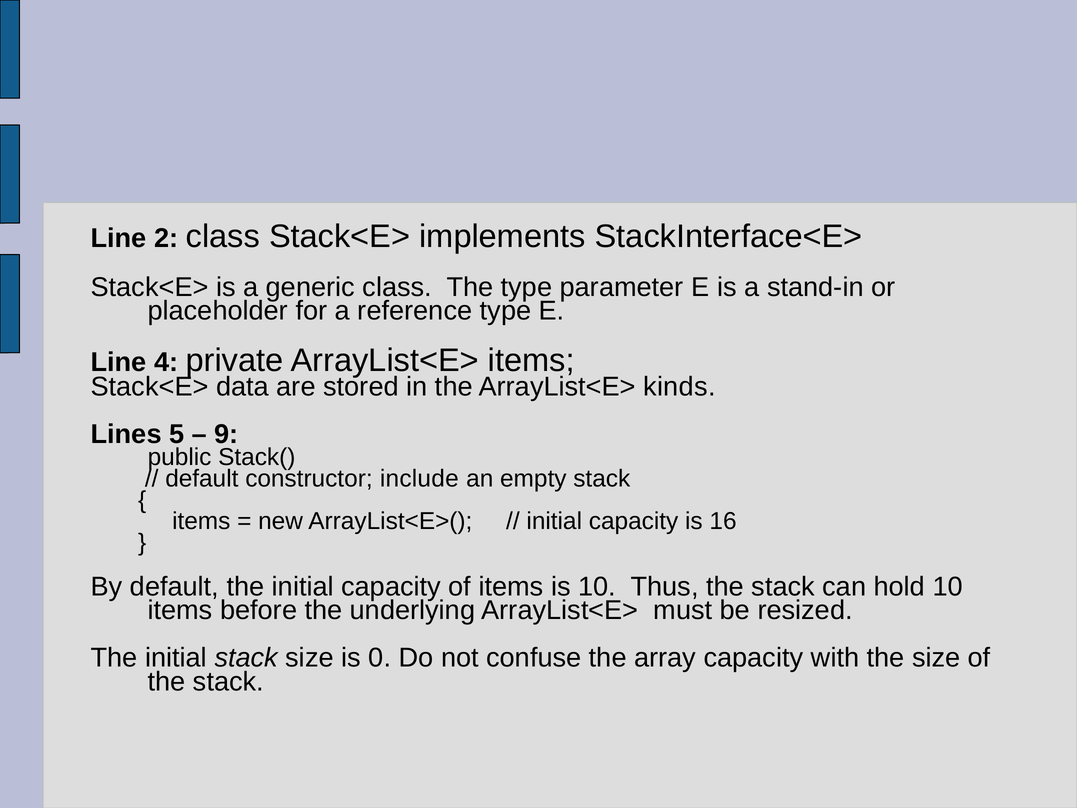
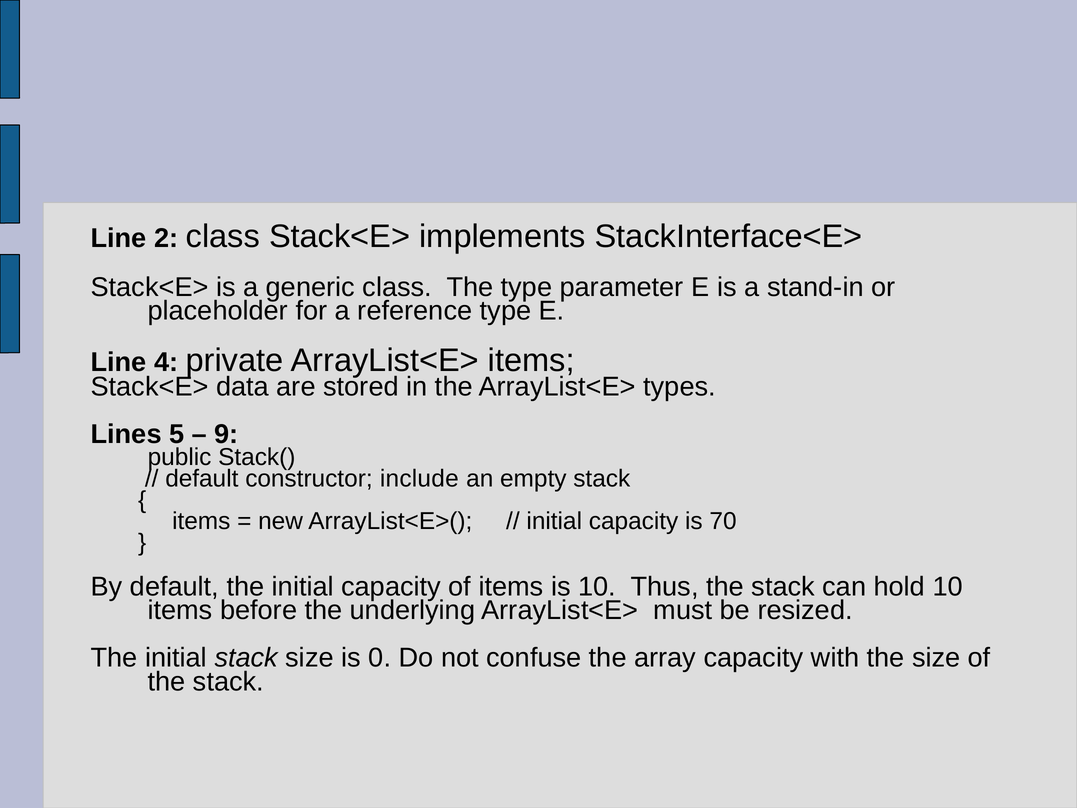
kinds: kinds -> types
16: 16 -> 70
